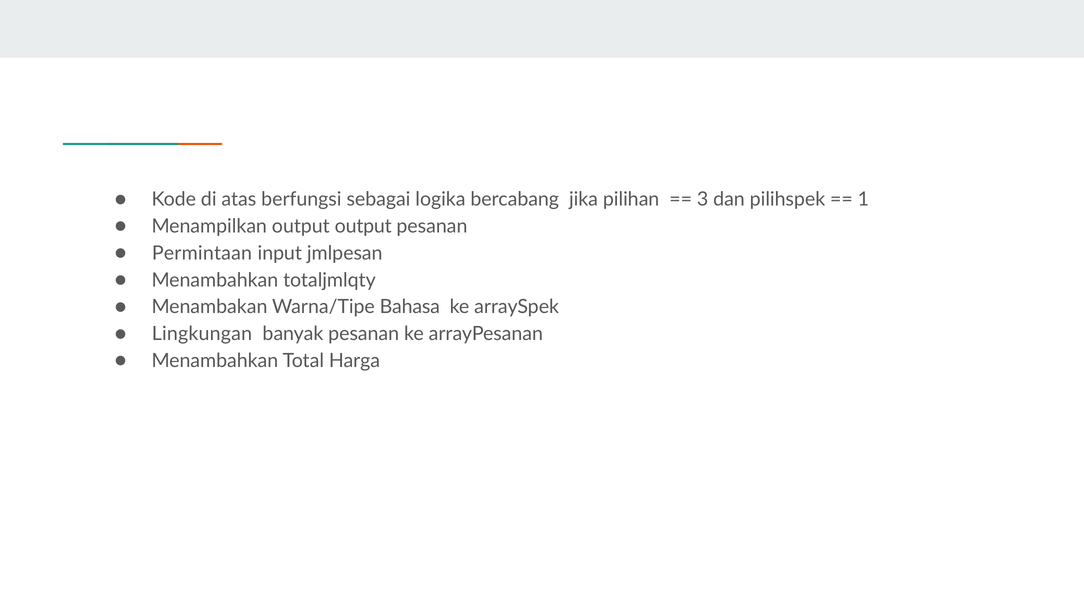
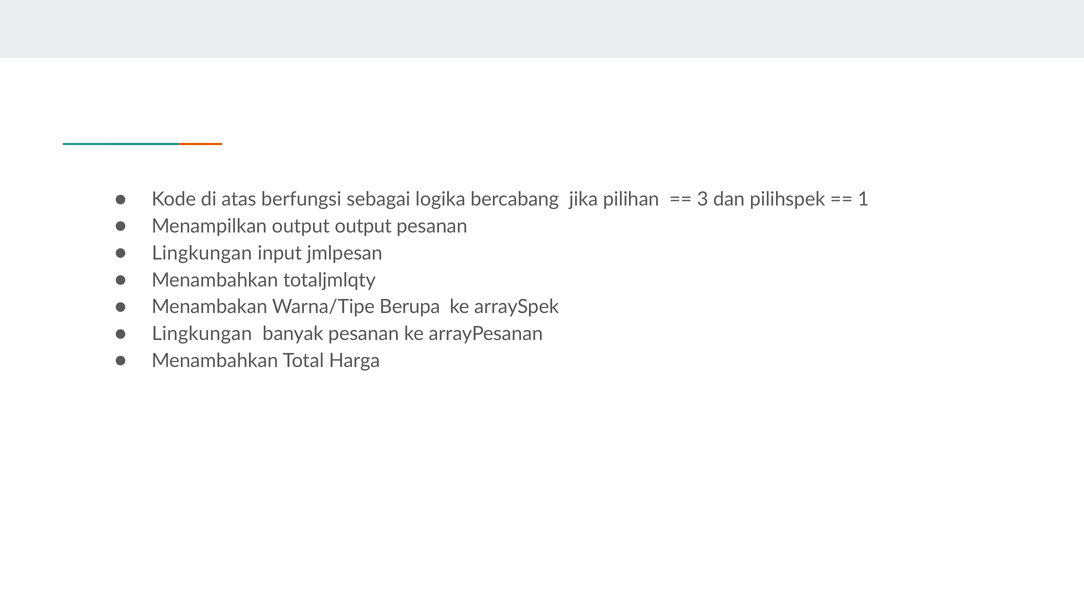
Permintaan at (202, 253): Permintaan -> Lingkungan
Bahasa: Bahasa -> Berupa
